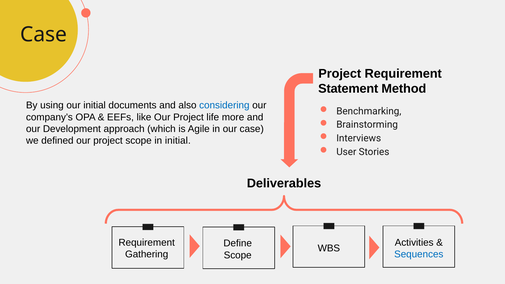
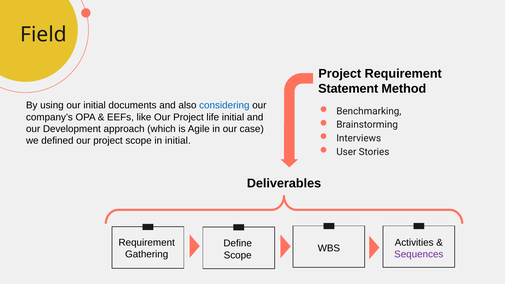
Case at (44, 34): Case -> Field
life more: more -> initial
Sequences colour: blue -> purple
